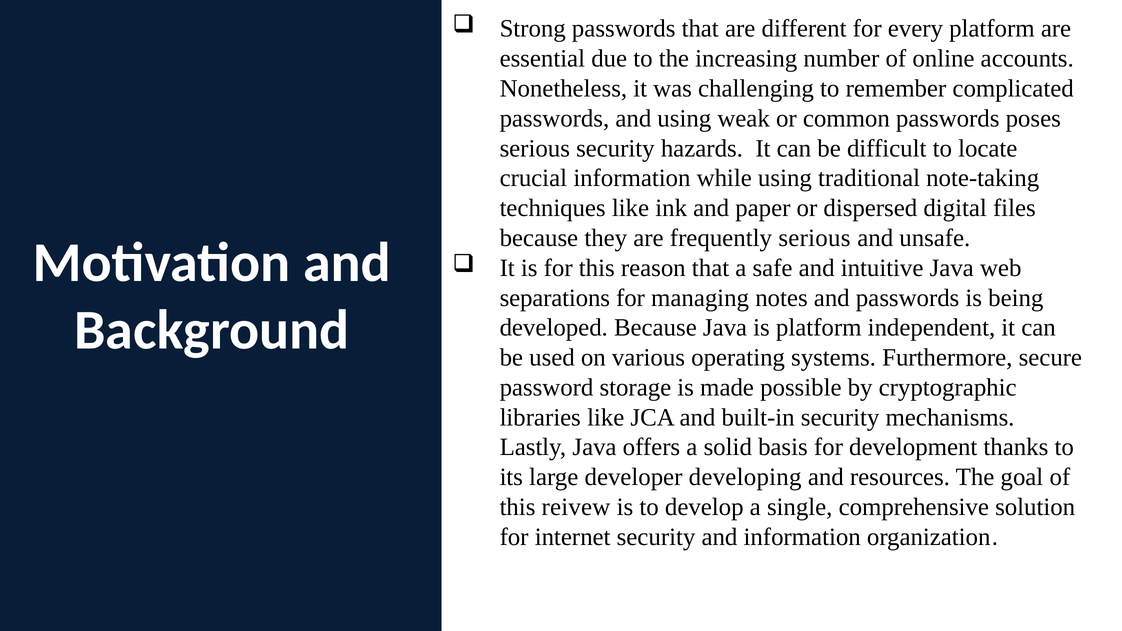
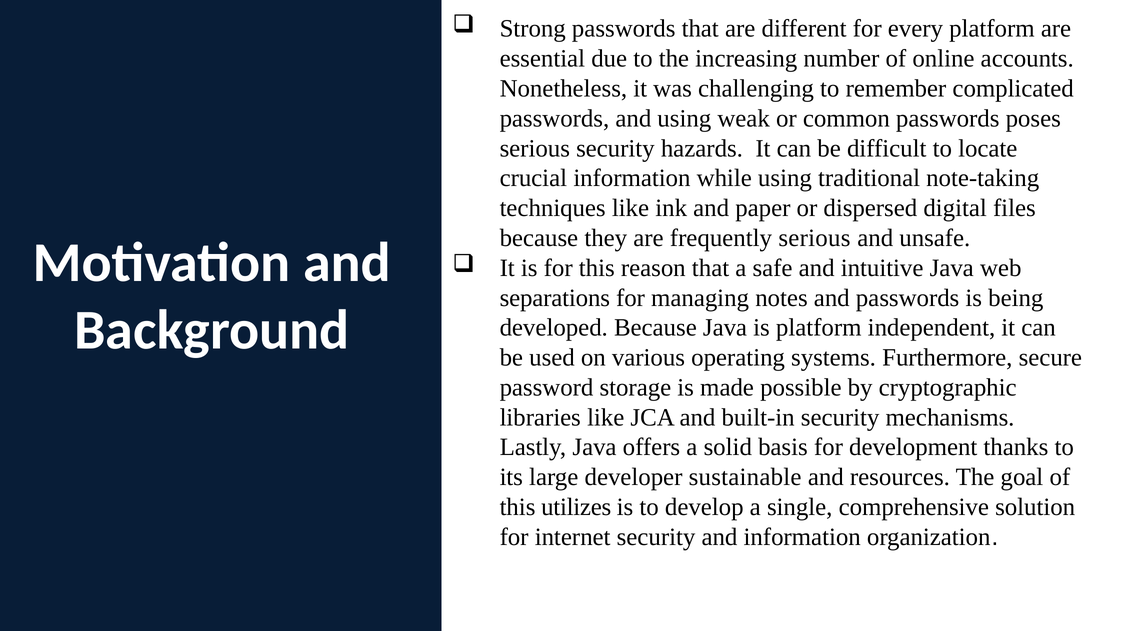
developing: developing -> sustainable
reivew: reivew -> utilizes
